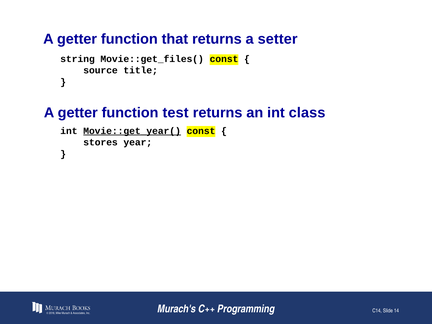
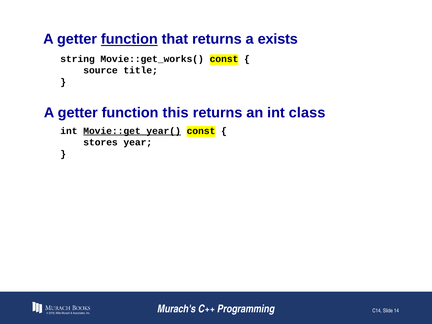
function at (129, 39) underline: none -> present
setter: setter -> exists
Movie::get_files(: Movie::get_files( -> Movie::get_works(
test: test -> this
